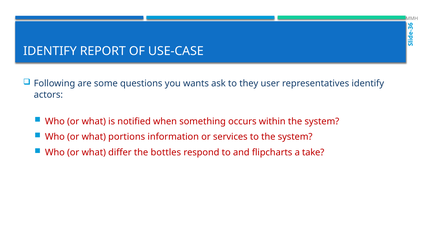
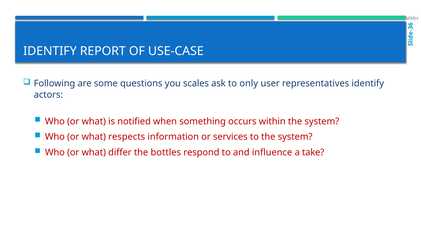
wants: wants -> scales
they: they -> only
portions: portions -> respects
flipcharts: flipcharts -> influence
